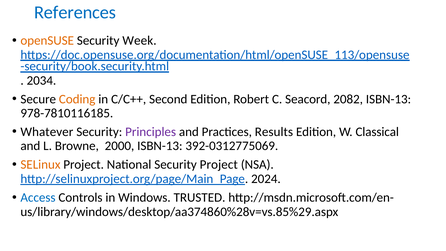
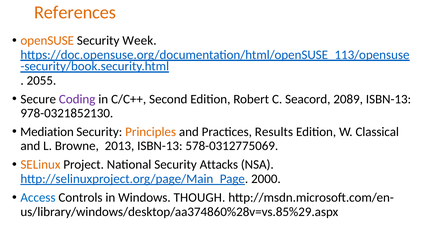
References colour: blue -> orange
2034: 2034 -> 2055
Coding colour: orange -> purple
2082: 2082 -> 2089
978-7810116185: 978-7810116185 -> 978-0321852130
Whatever: Whatever -> Mediation
Principles colour: purple -> orange
2000: 2000 -> 2013
392-0312775069: 392-0312775069 -> 578-0312775069
Security Project: Project -> Attacks
2024: 2024 -> 2000
TRUSTED: TRUSTED -> THOUGH
